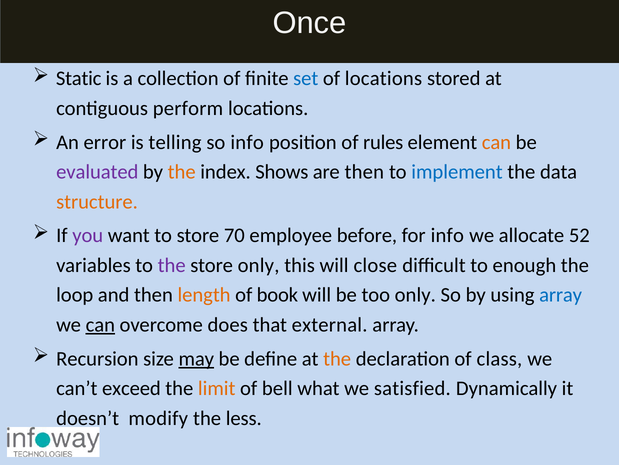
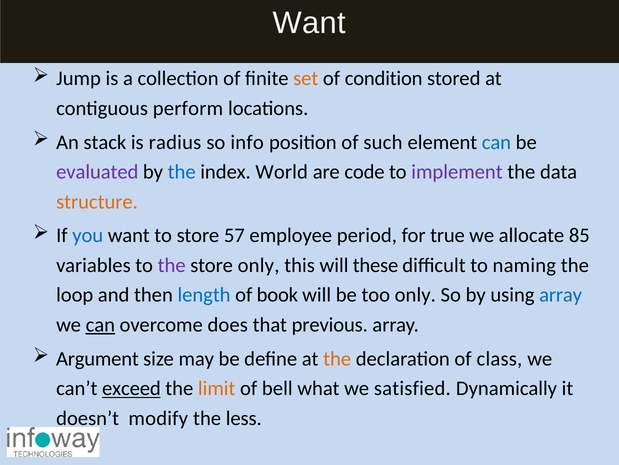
Once at (310, 23): Once -> Want
Static: Static -> Jump
set colour: blue -> orange
of locations: locations -> condition
error: error -> stack
telling: telling -> radius
rules: rules -> such
can at (496, 142) colour: orange -> blue
the at (182, 172) colour: orange -> blue
Shows: Shows -> World
are then: then -> code
implement colour: blue -> purple
you colour: purple -> blue
70: 70 -> 57
before: before -> period
for info: info -> true
52: 52 -> 85
close: close -> these
enough: enough -> naming
length colour: orange -> blue
external: external -> previous
Recursion: Recursion -> Argument
may underline: present -> none
exceed underline: none -> present
